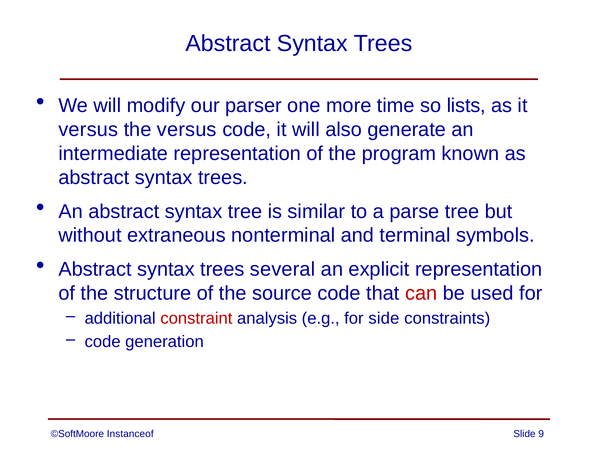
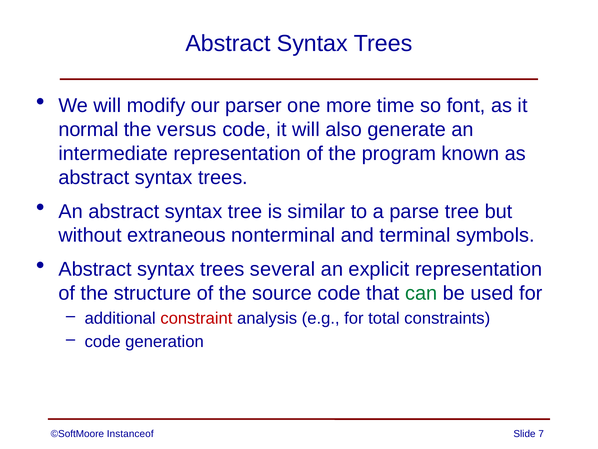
lists: lists -> font
versus at (88, 129): versus -> normal
can colour: red -> green
side: side -> total
9: 9 -> 7
